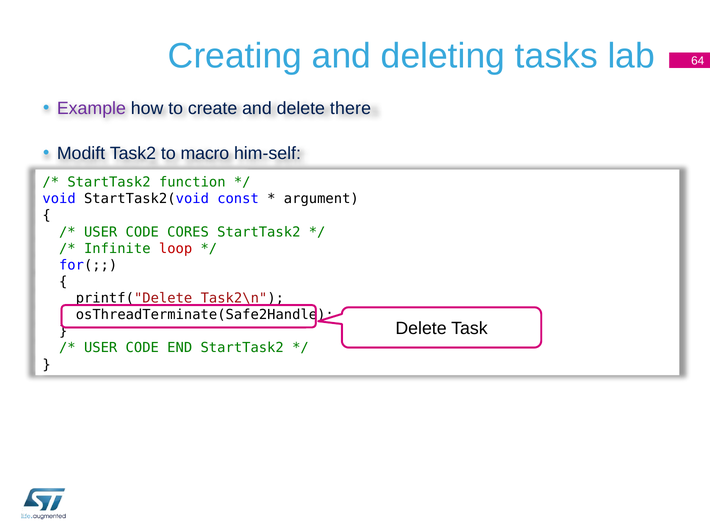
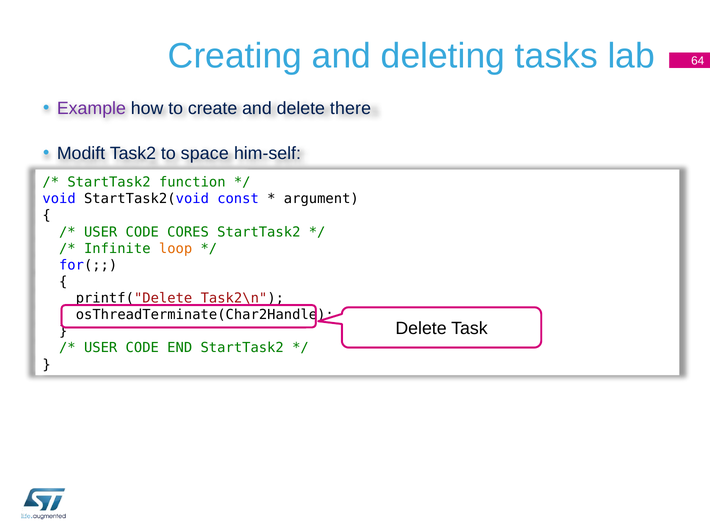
macro: macro -> space
loop colour: red -> orange
osThreadTerminate(Safe2Handle: osThreadTerminate(Safe2Handle -> osThreadTerminate(Char2Handle
